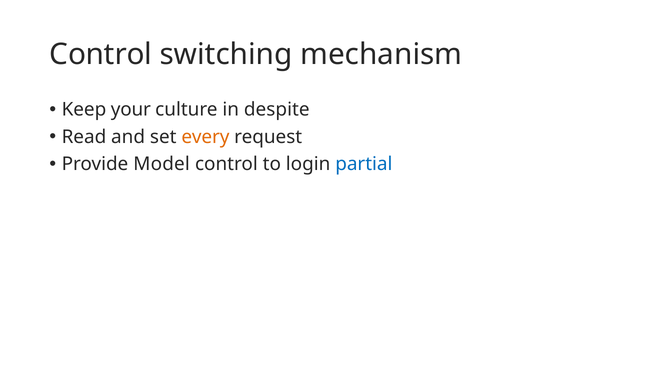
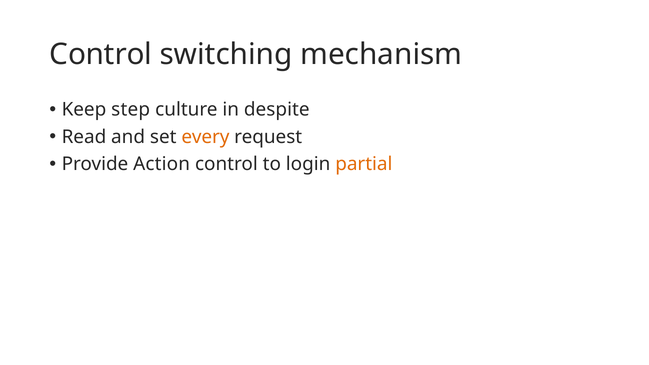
your: your -> step
Model: Model -> Action
partial colour: blue -> orange
